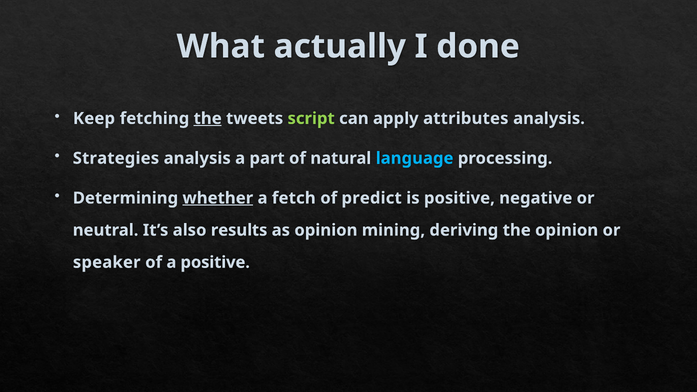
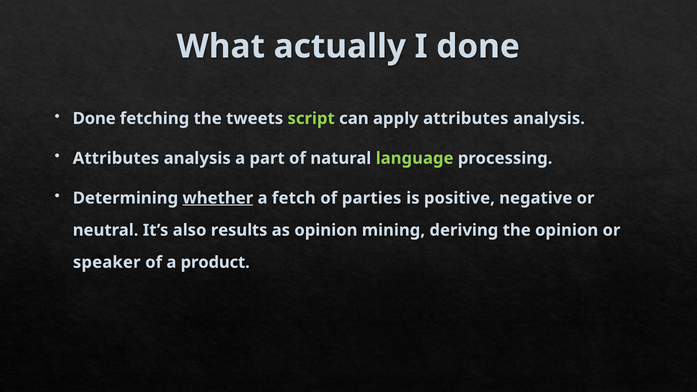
Keep at (94, 118): Keep -> Done
the at (208, 118) underline: present -> none
Strategies at (116, 158): Strategies -> Attributes
language colour: light blue -> light green
predict: predict -> parties
a positive: positive -> product
